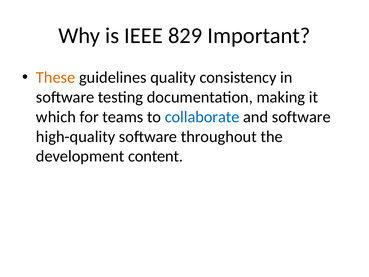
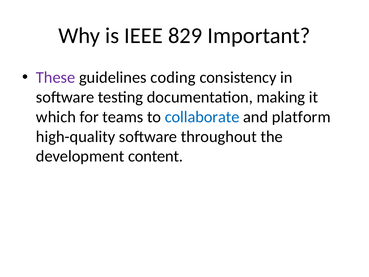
These colour: orange -> purple
quality: quality -> coding
and software: software -> platform
